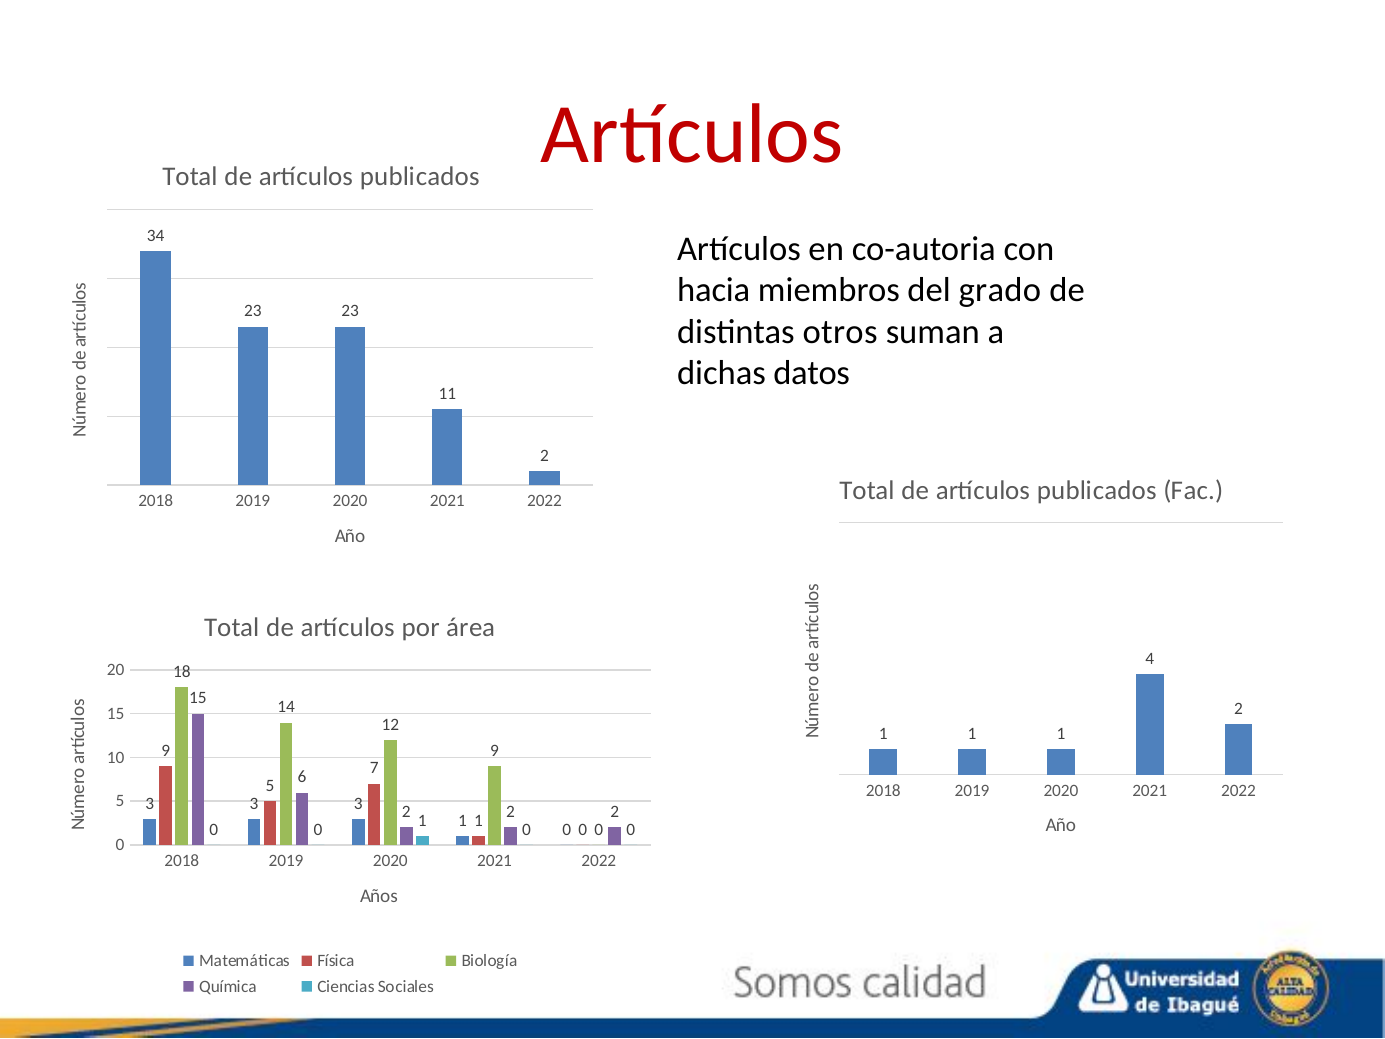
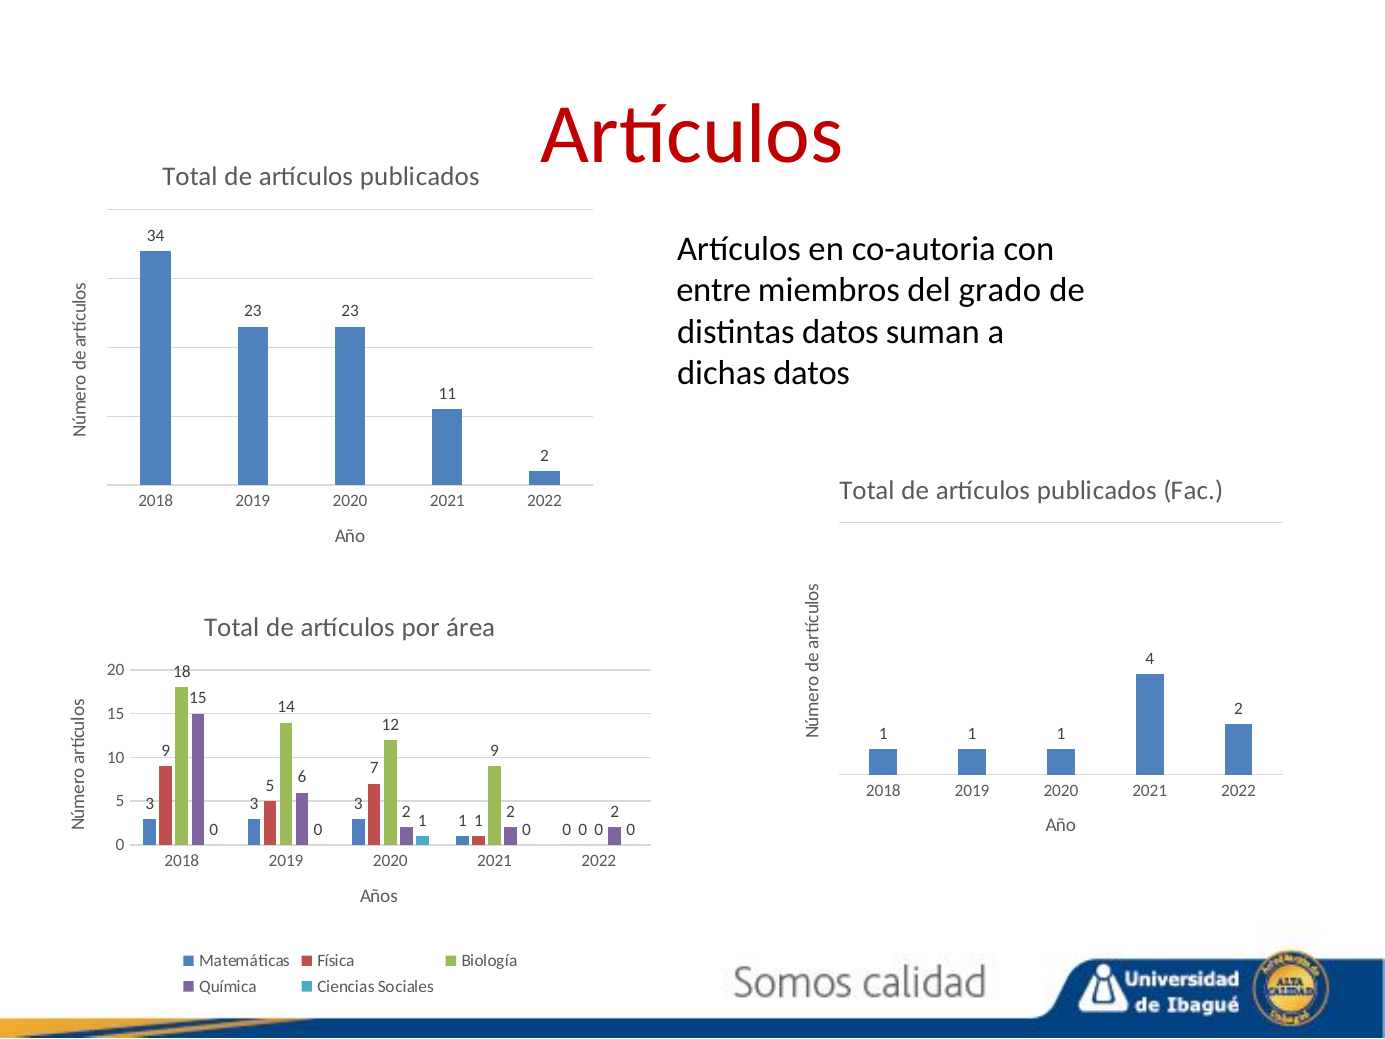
hacia: hacia -> entre
distintas otros: otros -> datos
